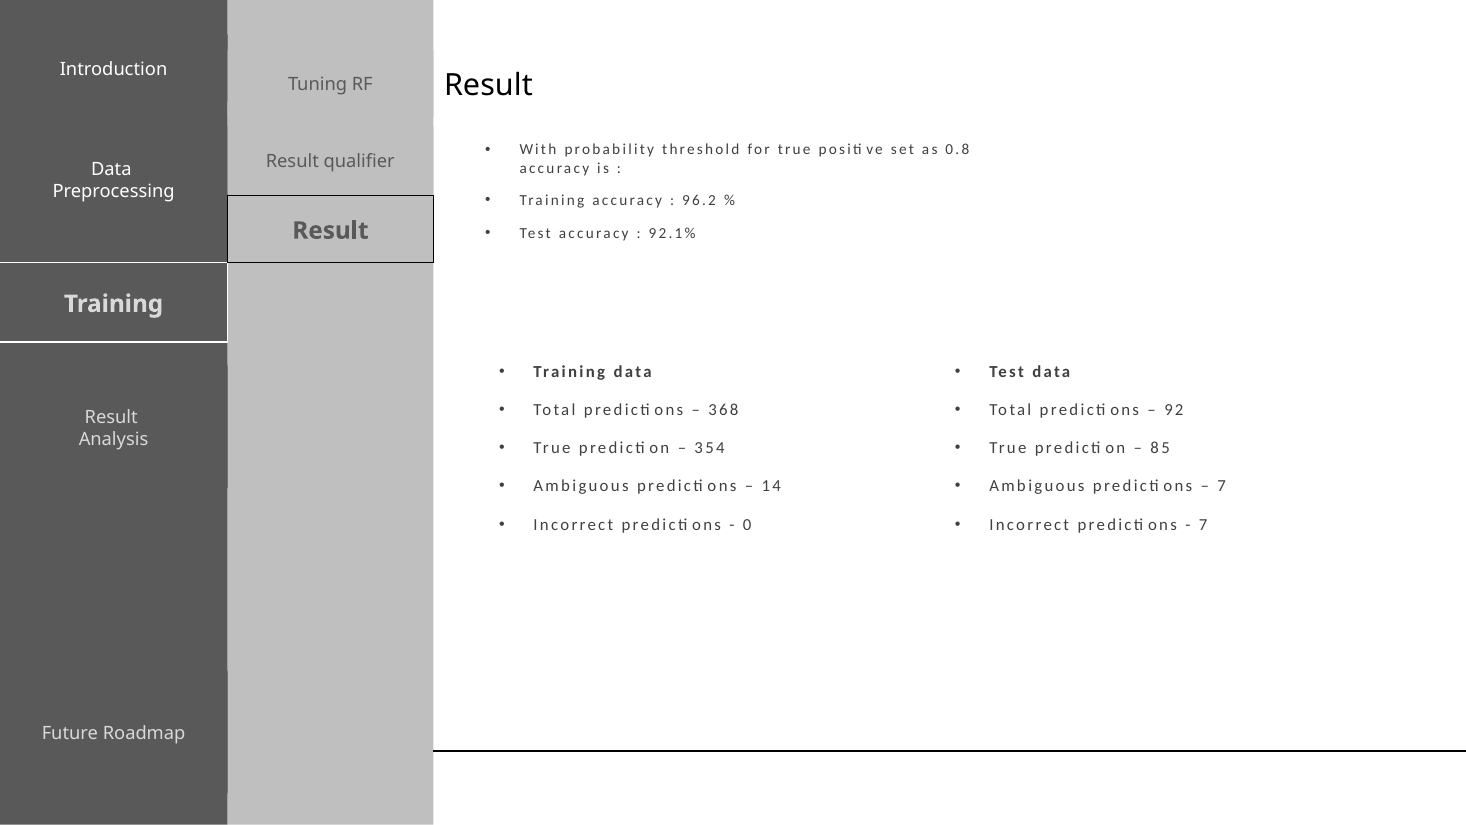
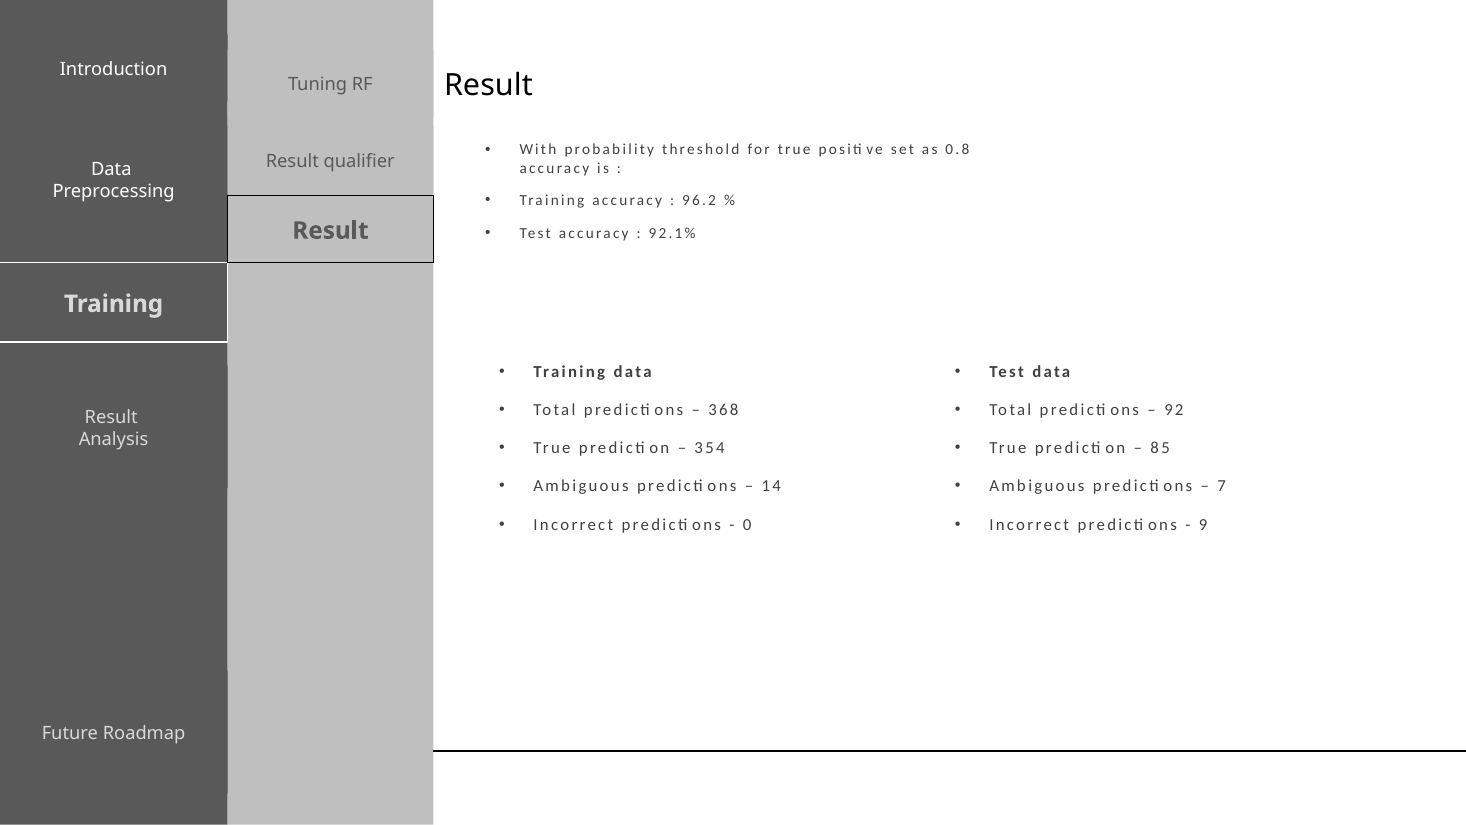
7 at (1203, 524): 7 -> 9
